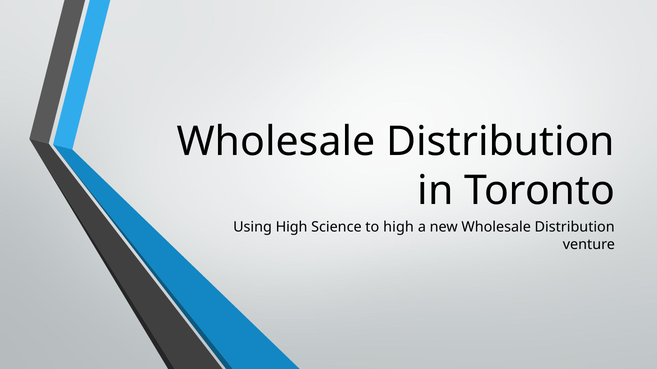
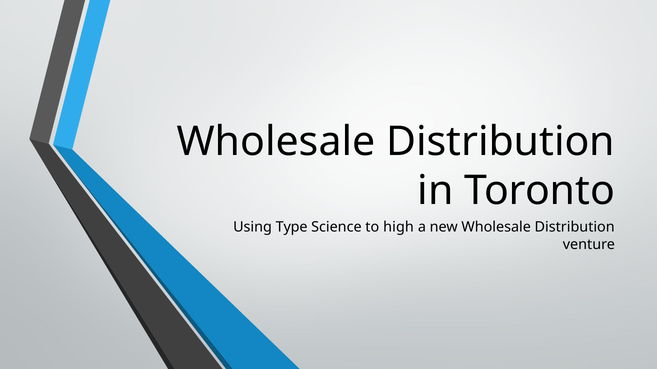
Using High: High -> Type
